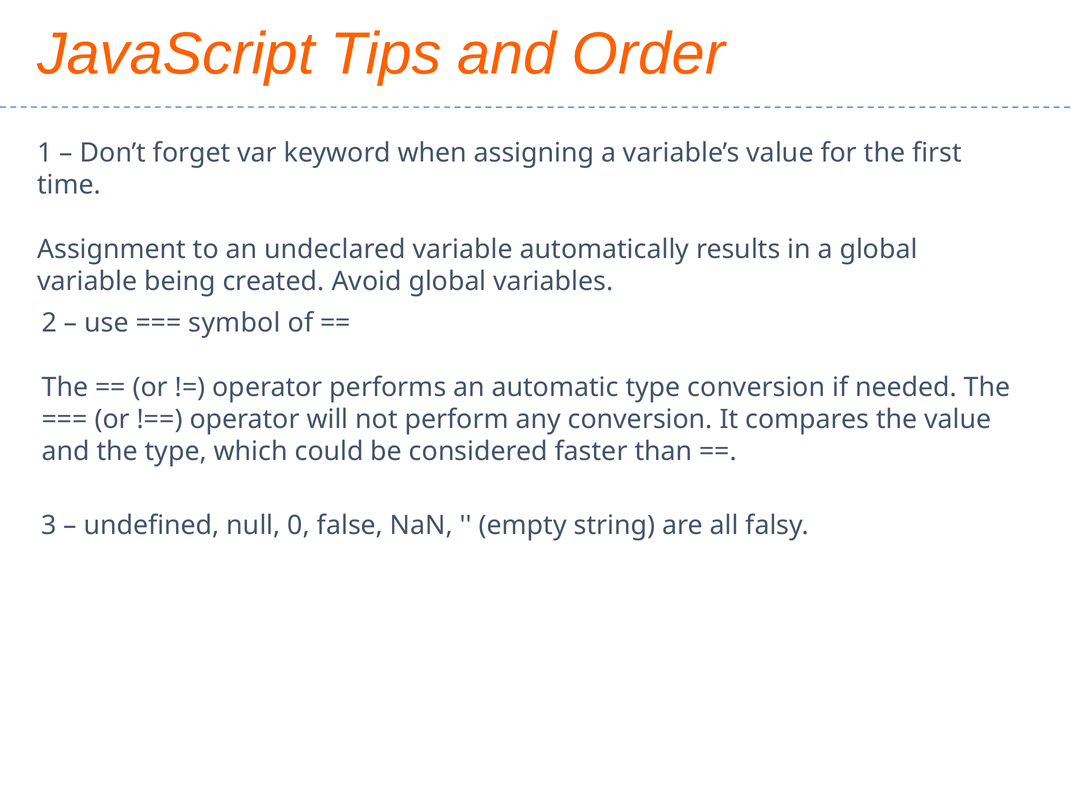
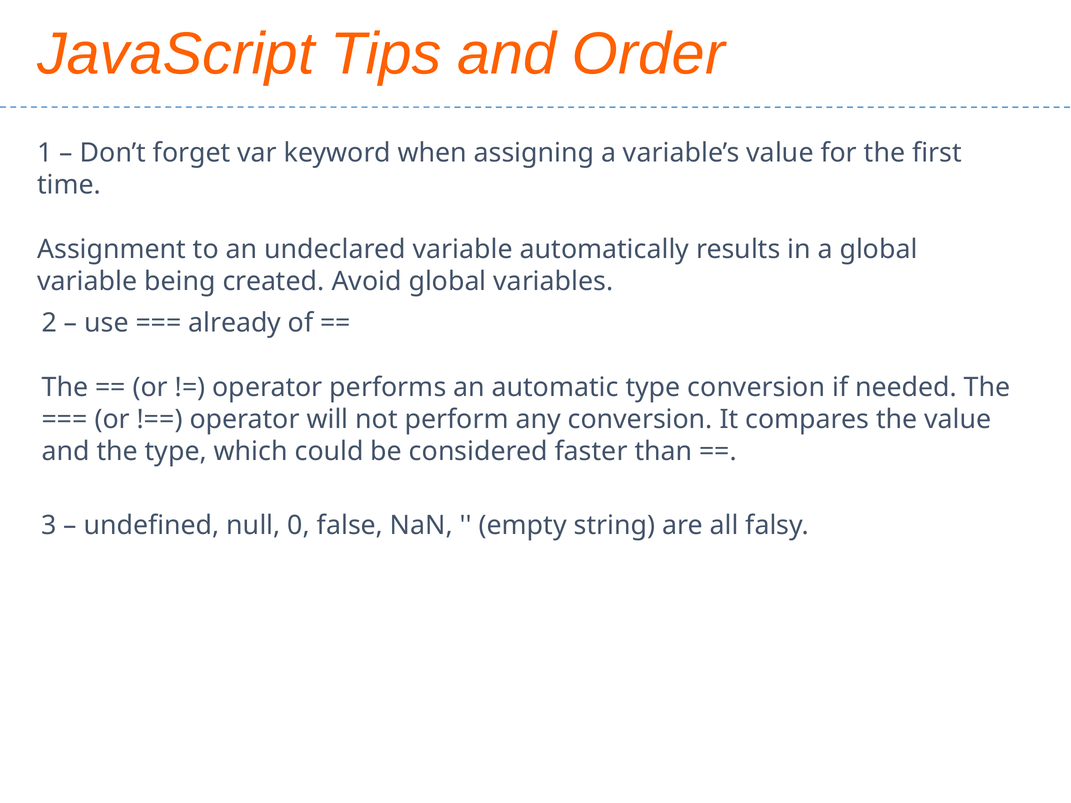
symbol: symbol -> already
